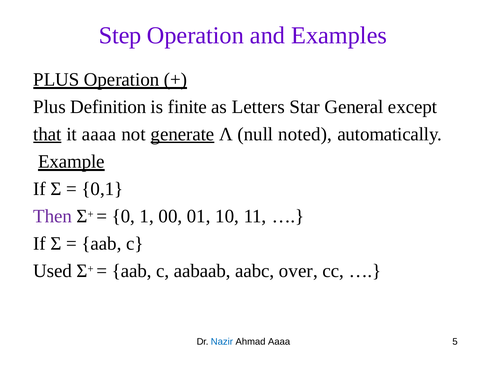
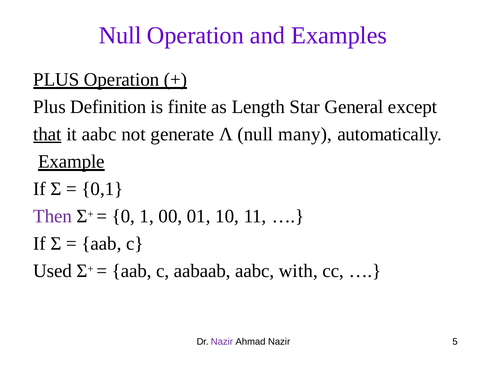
Step at (120, 35): Step -> Null
Letters: Letters -> Length
it aaaa: aaaa -> aabc
generate underline: present -> none
noted: noted -> many
over: over -> with
Nazir at (222, 341) colour: blue -> purple
Ahmad Aaaa: Aaaa -> Nazir
